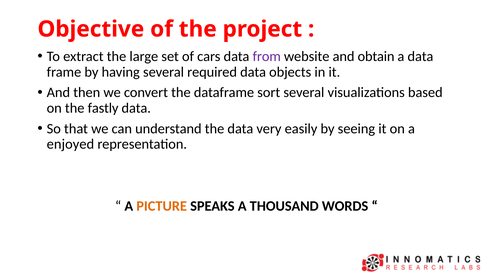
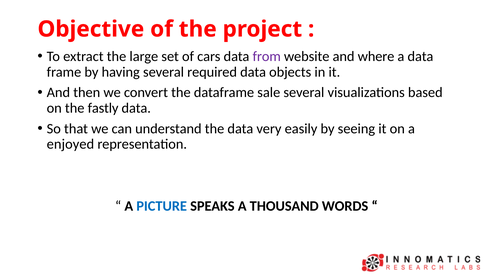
obtain: obtain -> where
sort: sort -> sale
PICTURE colour: orange -> blue
